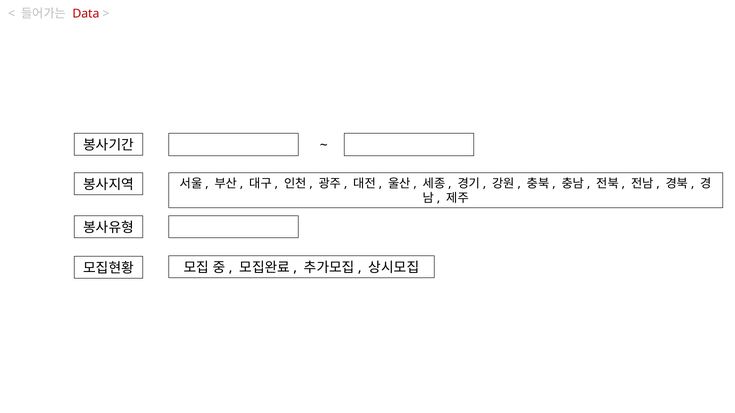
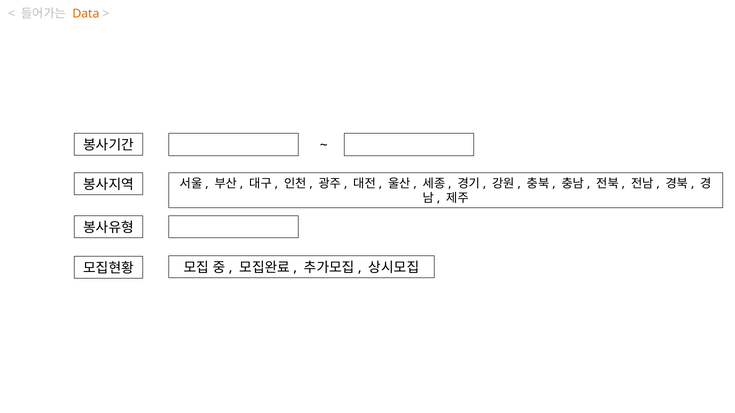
Data colour: red -> orange
